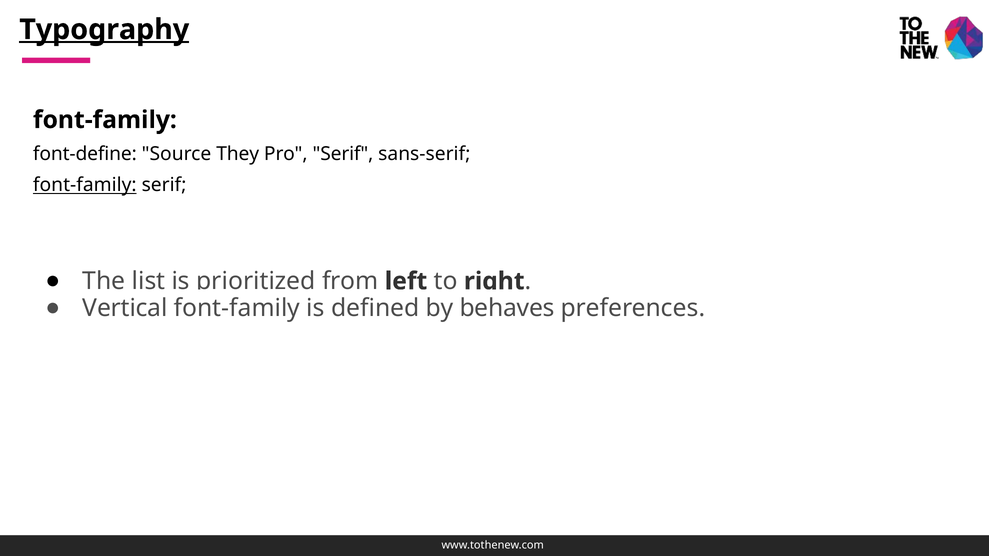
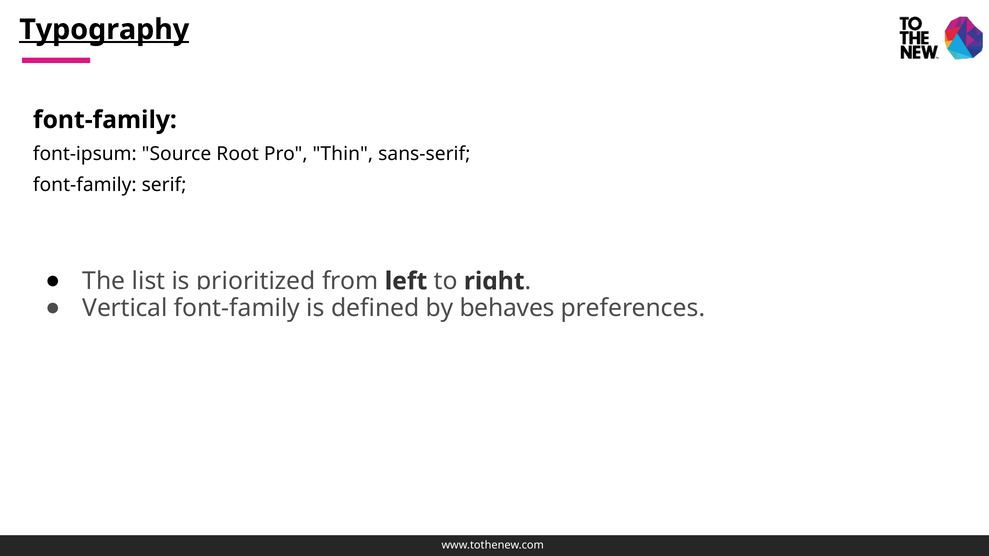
font-define: font-define -> font-ipsum
They: They -> Root
Pro Serif: Serif -> Thin
font-family at (85, 185) underline: present -> none
